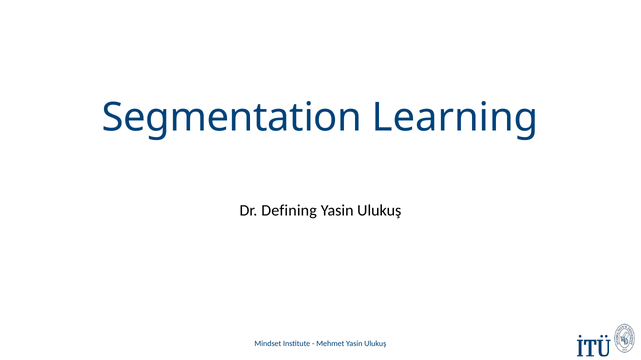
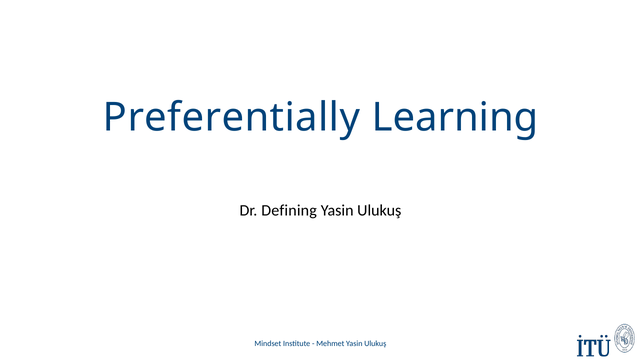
Segmentation: Segmentation -> Preferentially
